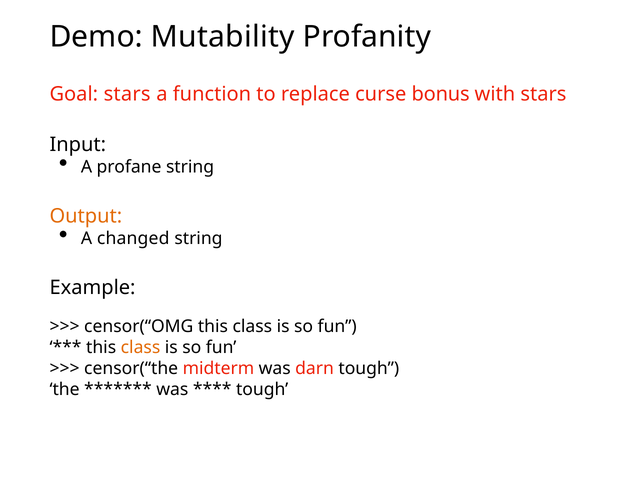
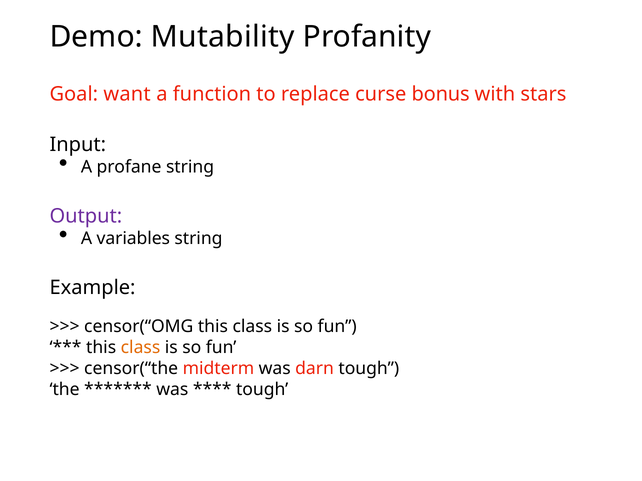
Goal stars: stars -> want
Output colour: orange -> purple
changed: changed -> variables
